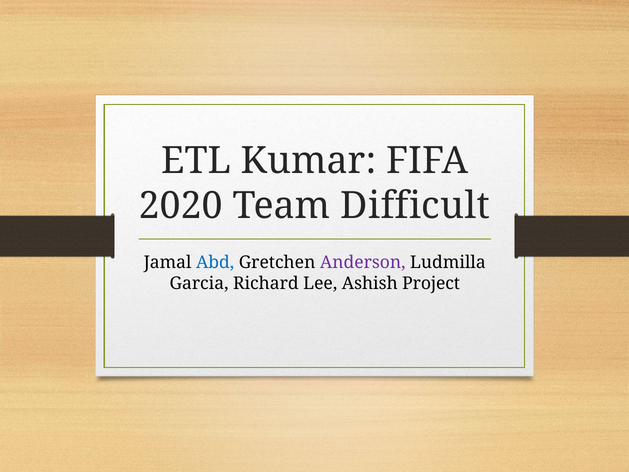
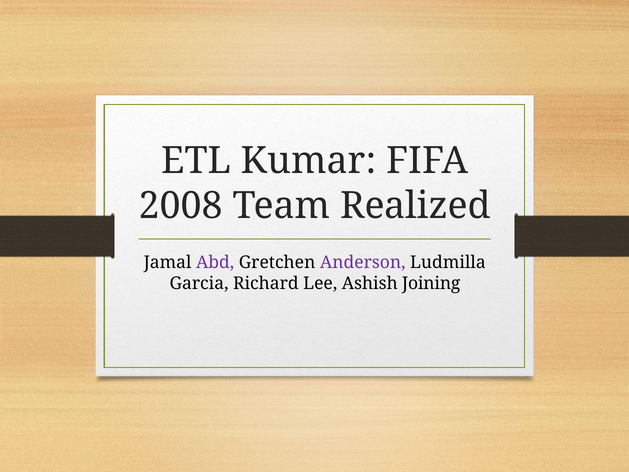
2020: 2020 -> 2008
Difficult: Difficult -> Realized
Abd colour: blue -> purple
Project: Project -> Joining
